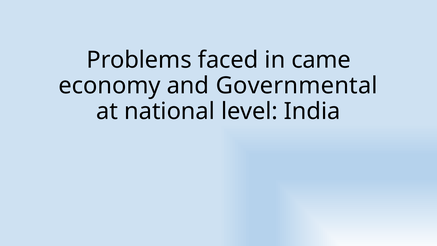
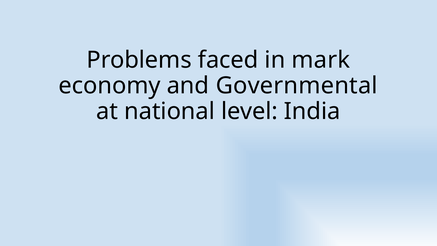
came: came -> mark
